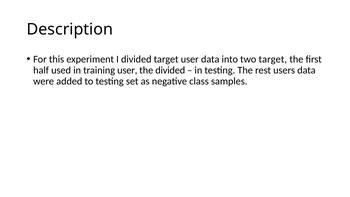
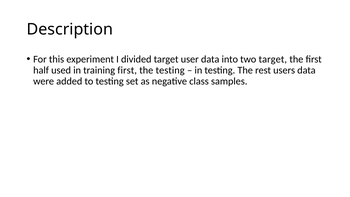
training user: user -> first
the divided: divided -> testing
